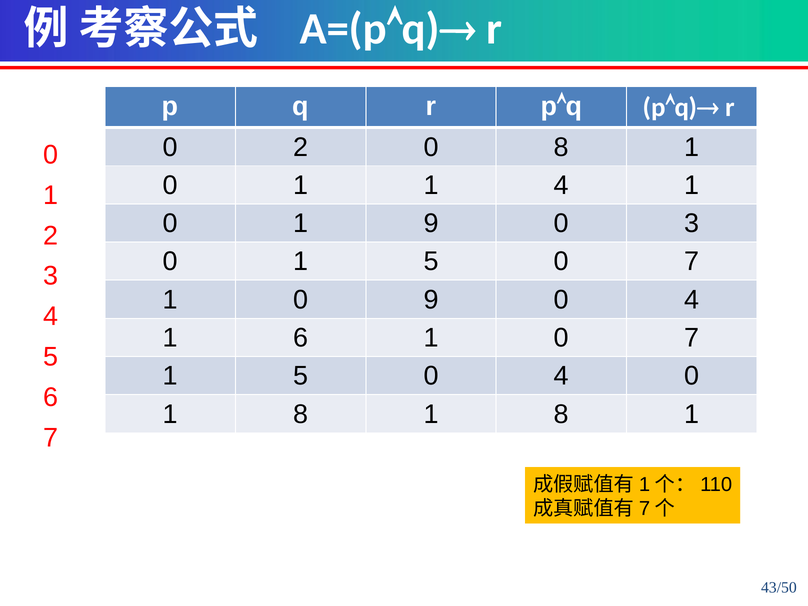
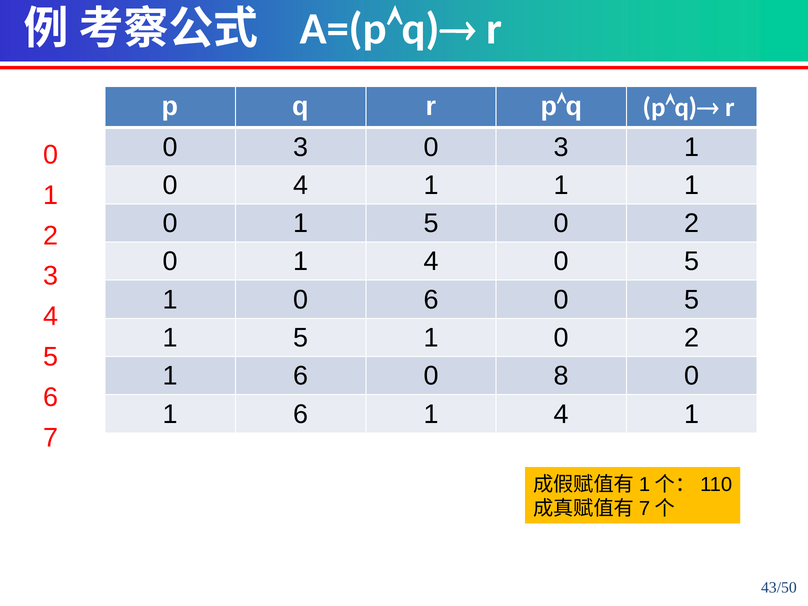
2 at (301, 147): 2 -> 3
8 at (561, 147): 8 -> 3
1 at (301, 185): 1 -> 4
4 at (561, 185): 4 -> 1
0 1 9: 9 -> 5
3 at (692, 223): 3 -> 2
0 1 5: 5 -> 4
7 at (692, 262): 7 -> 5
0 9: 9 -> 6
4 at (692, 300): 4 -> 5
6 at (301, 338): 6 -> 5
1 0 7: 7 -> 2
5 at (301, 376): 5 -> 6
4 at (561, 376): 4 -> 8
8 at (301, 414): 8 -> 6
8 at (561, 414): 8 -> 4
